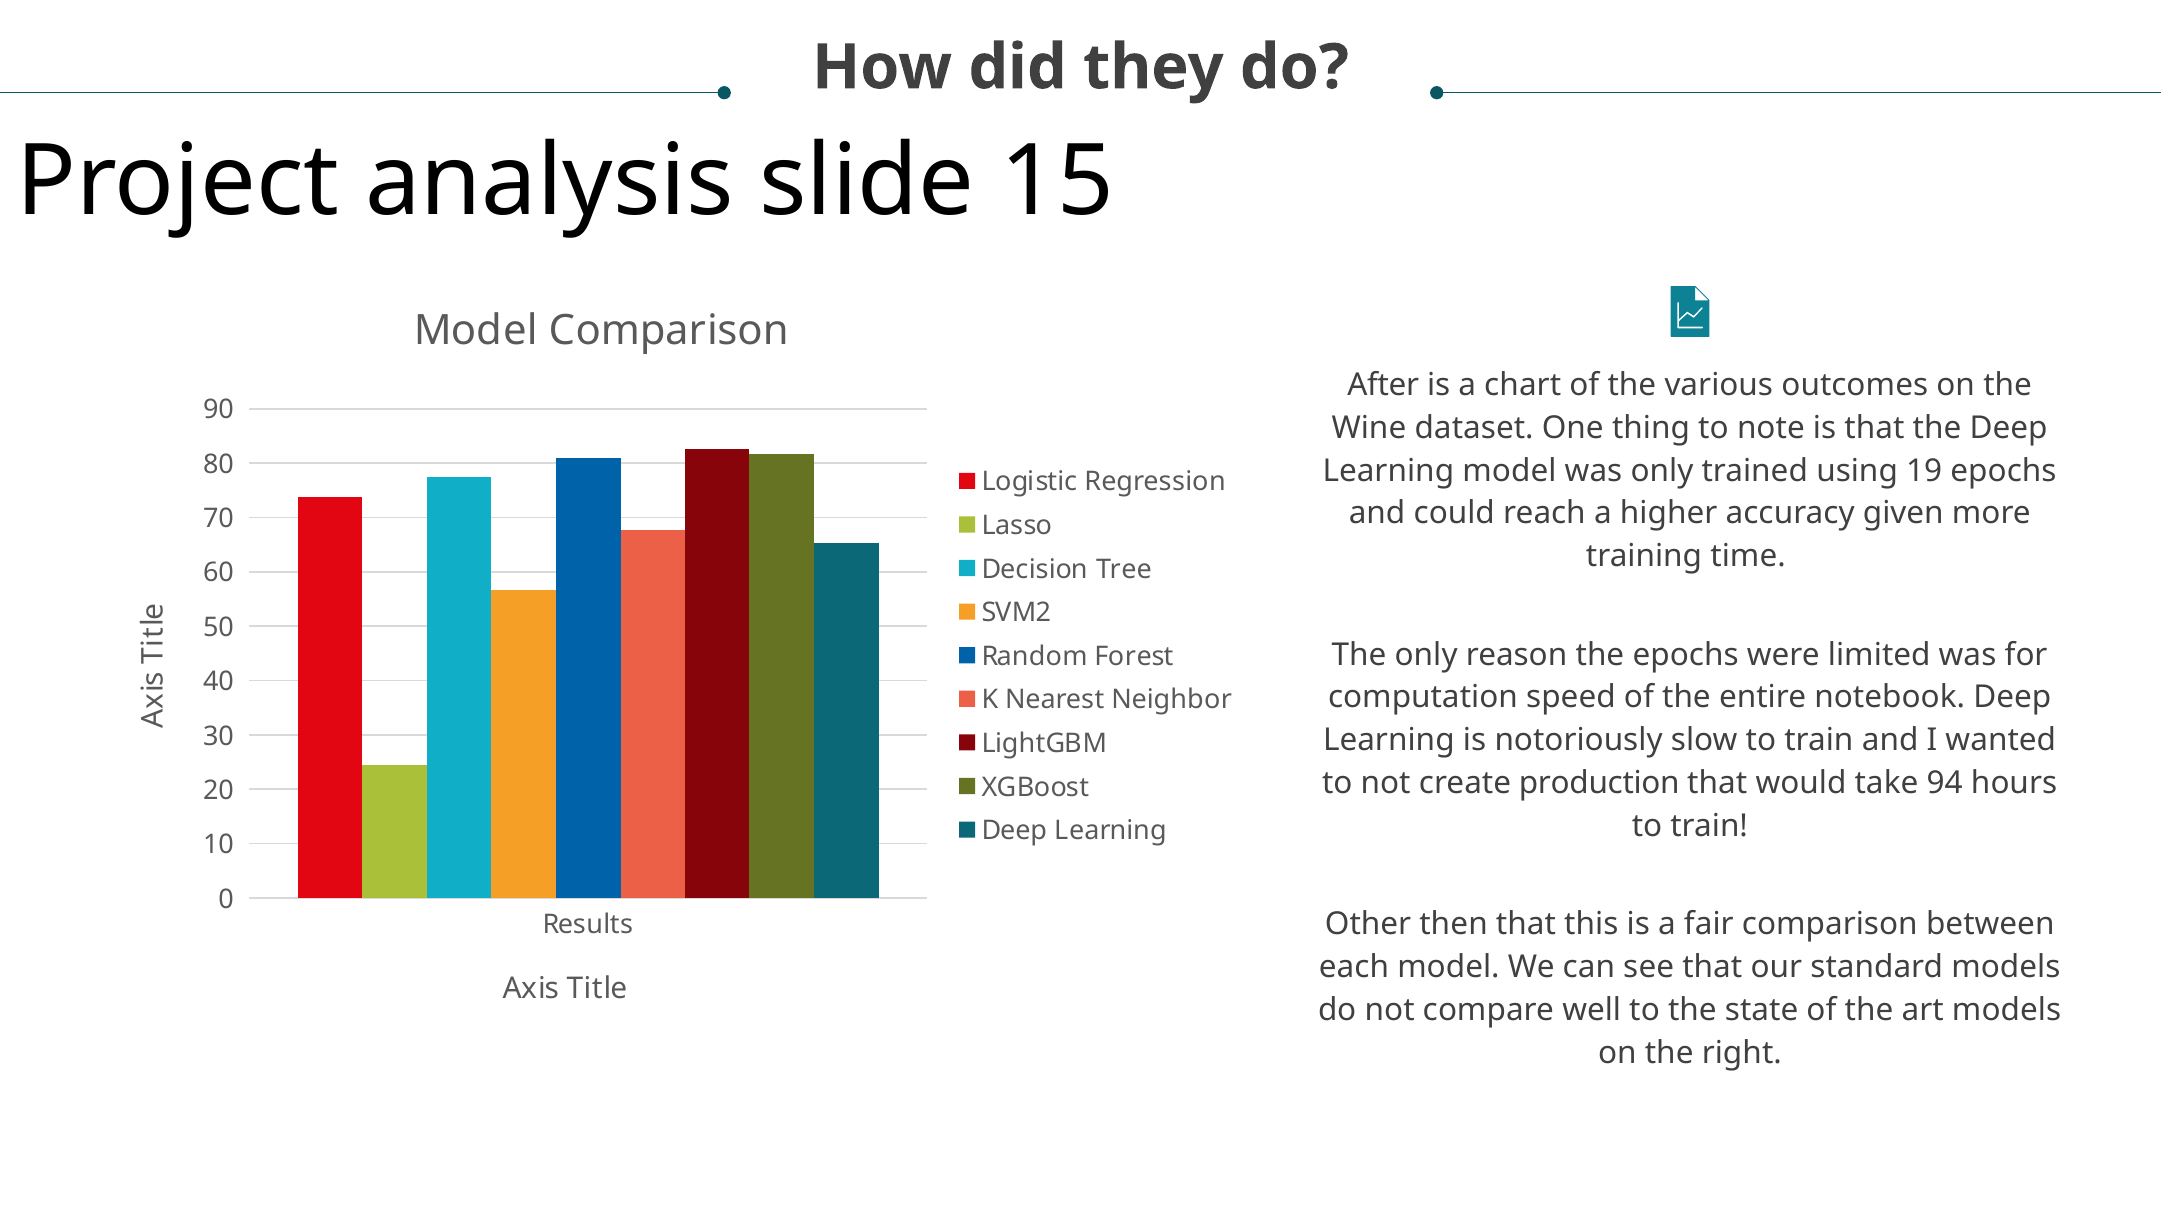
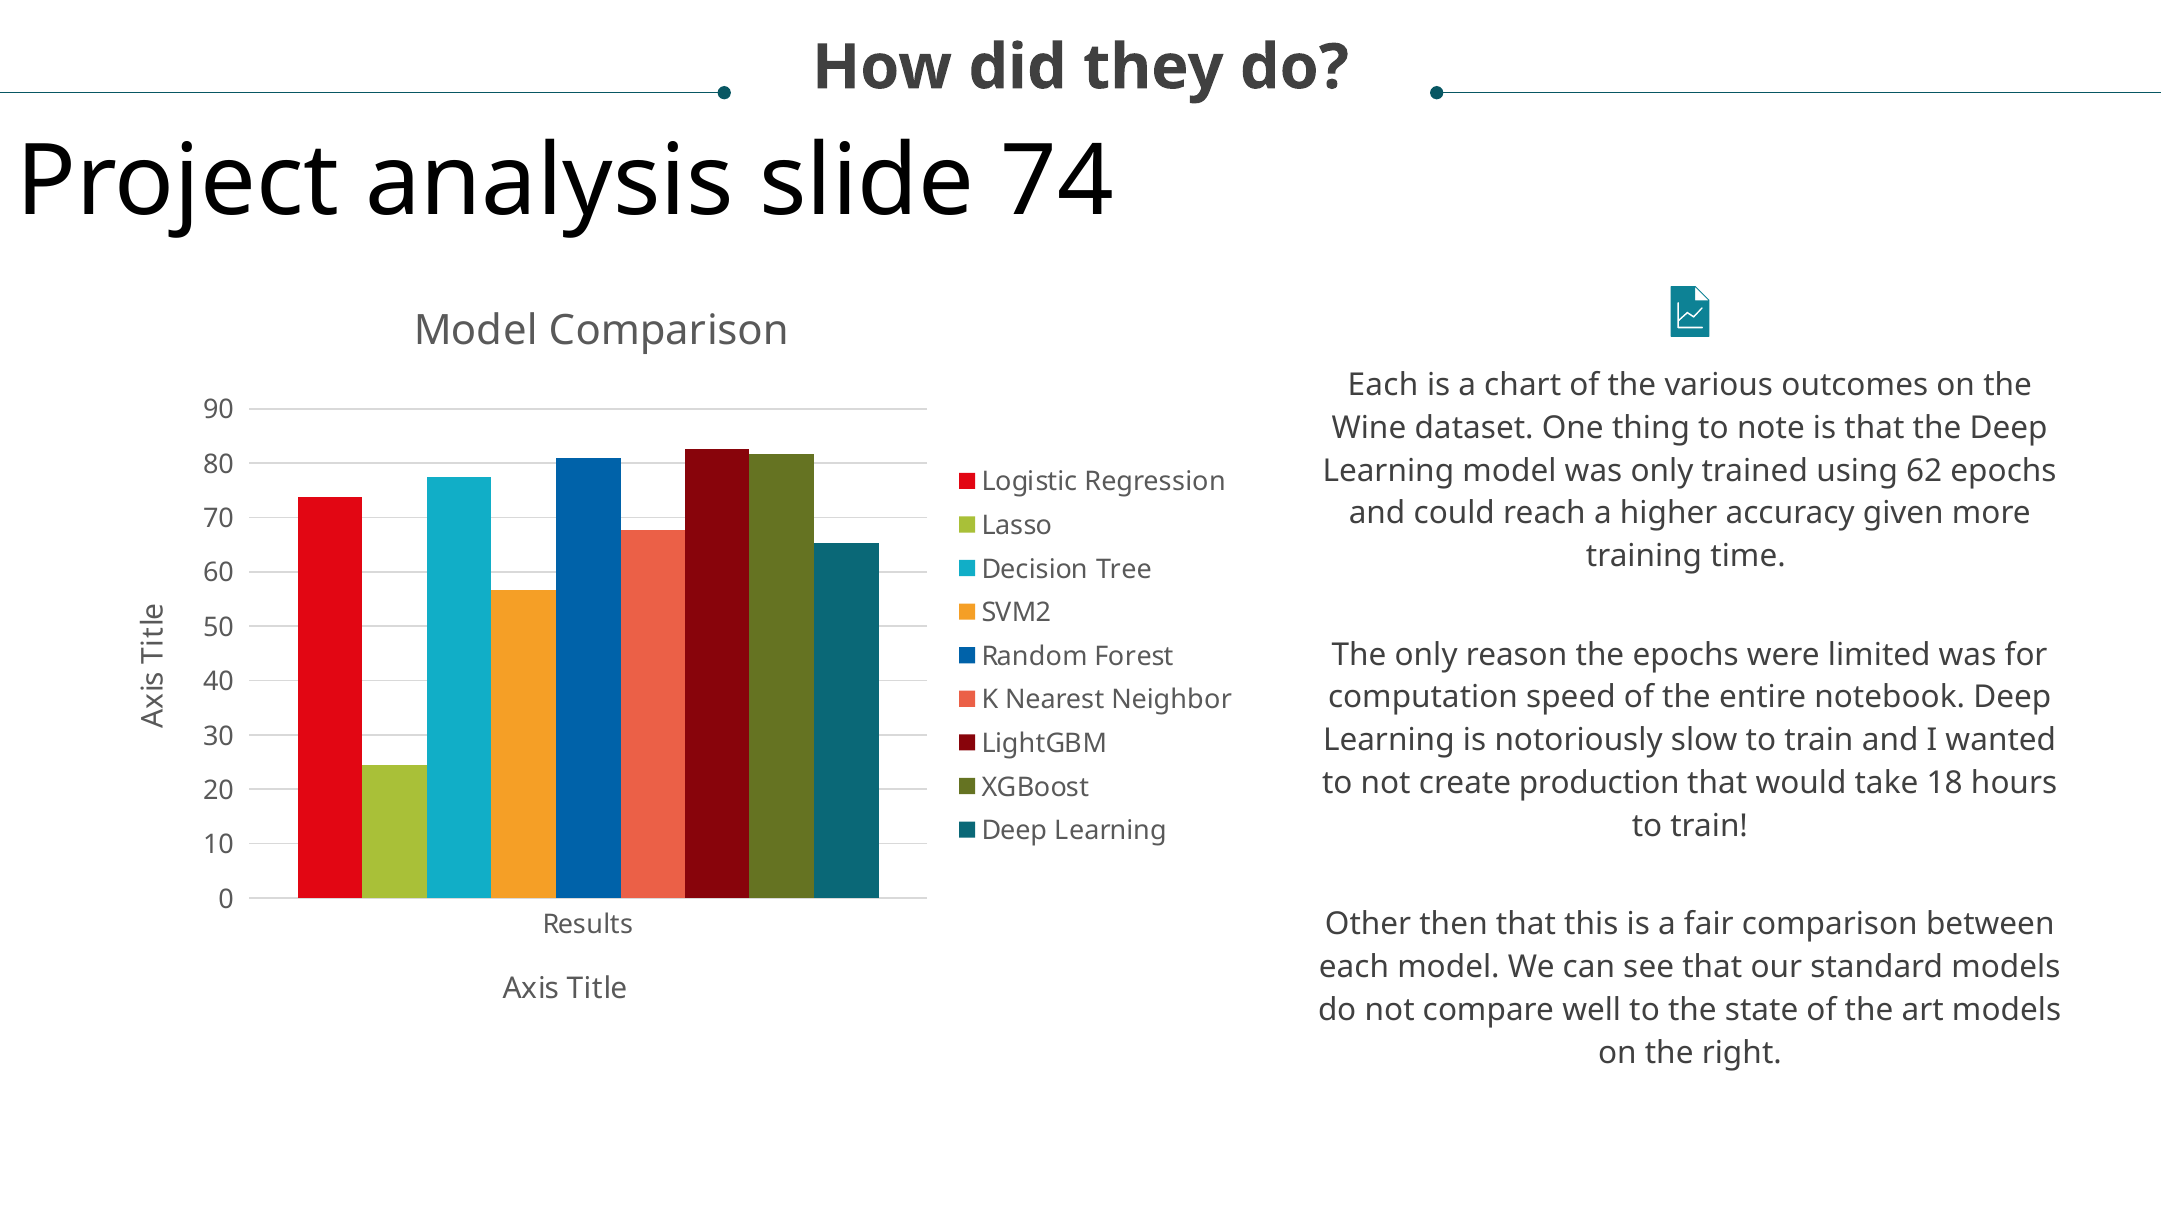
15: 15 -> 74
After at (1383, 385): After -> Each
19: 19 -> 62
94: 94 -> 18
